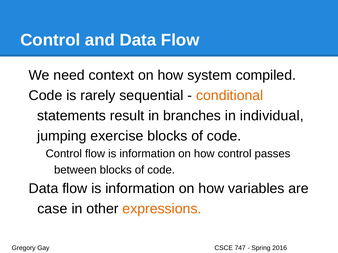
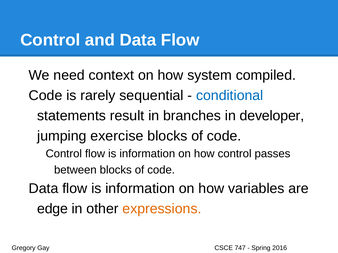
conditional colour: orange -> blue
individual: individual -> developer
case: case -> edge
